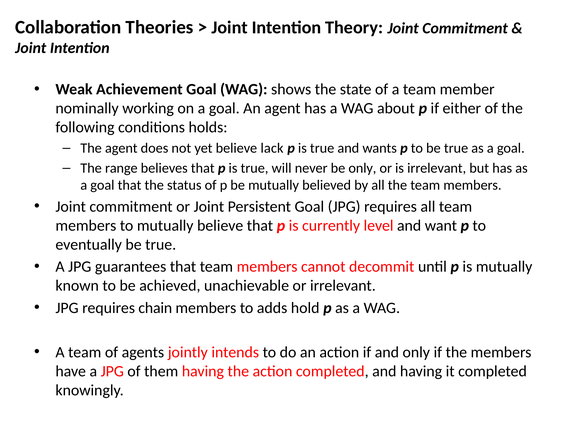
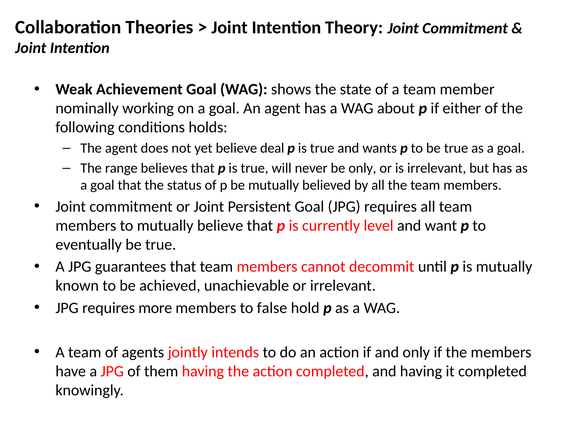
lack: lack -> deal
chain: chain -> more
adds: adds -> false
